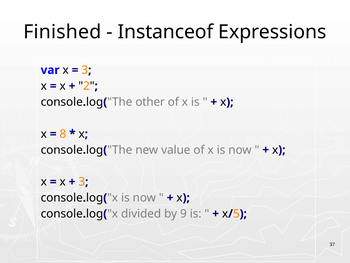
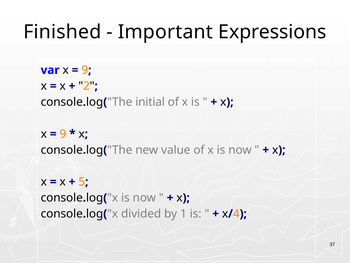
Instanceof: Instanceof -> Important
3 at (85, 70): 3 -> 9
other: other -> initial
8 at (63, 134): 8 -> 9
3 at (82, 181): 3 -> 5
9: 9 -> 1
5: 5 -> 4
